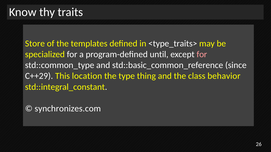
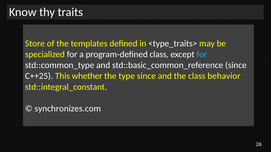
program-defined until: until -> class
for at (202, 55) colour: pink -> light blue
C++29: C++29 -> C++25
location: location -> whether
type thing: thing -> since
